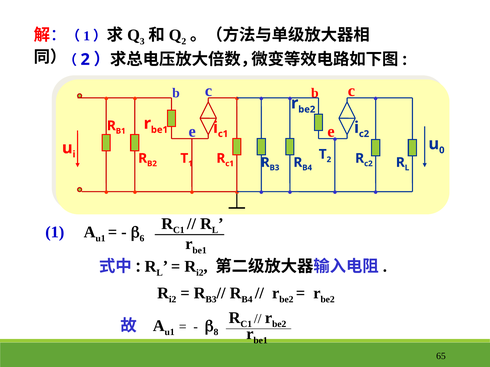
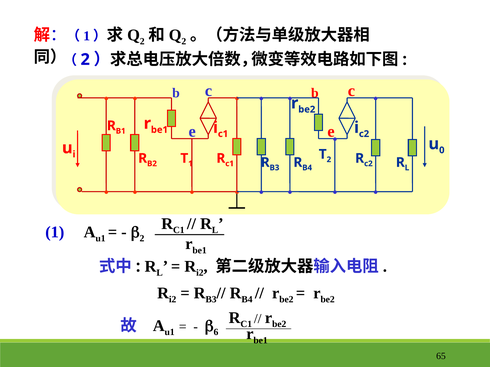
3 at (142, 41): 3 -> 2
6 at (142, 239): 6 -> 2
8: 8 -> 6
